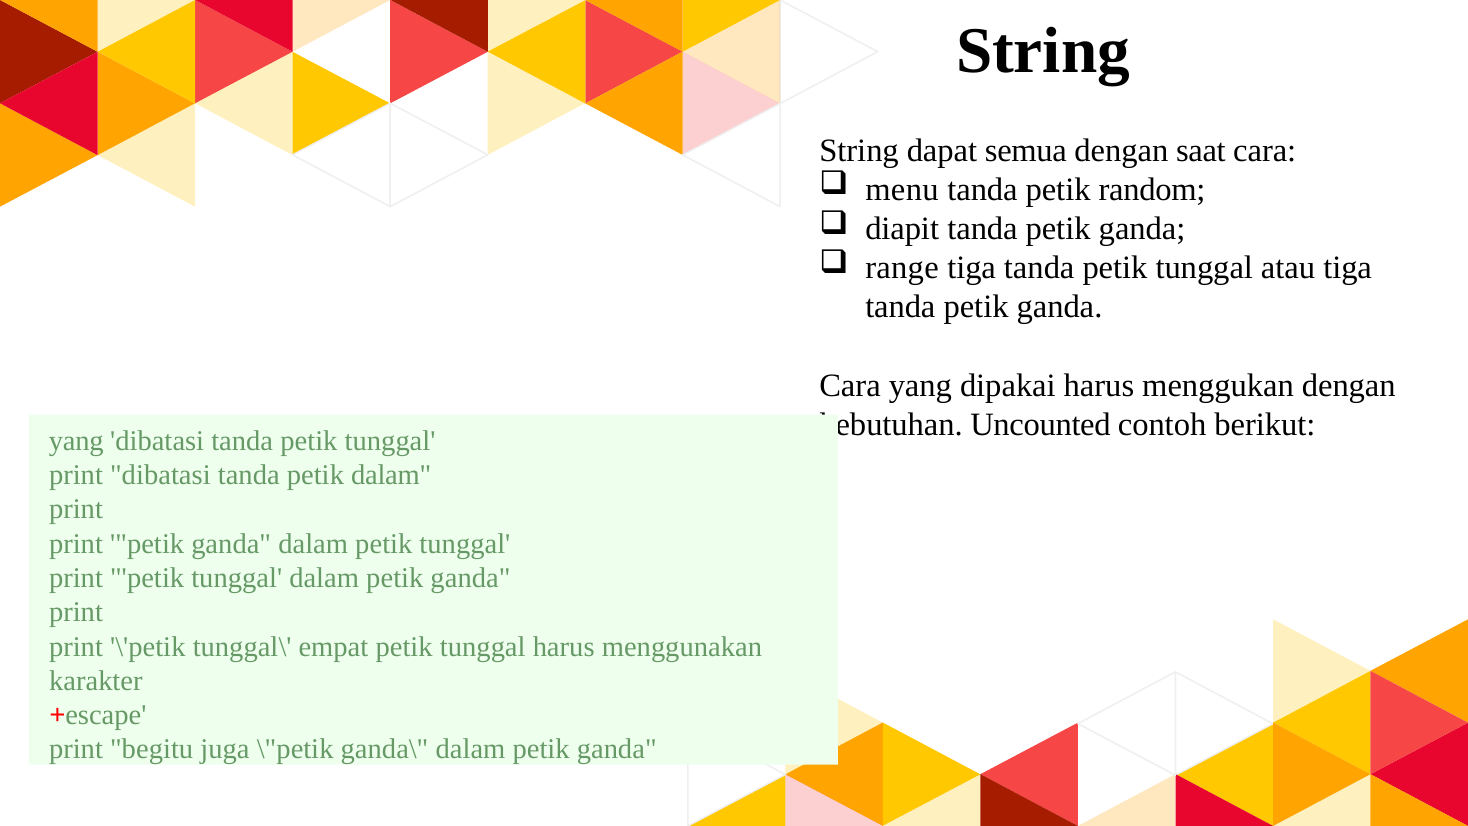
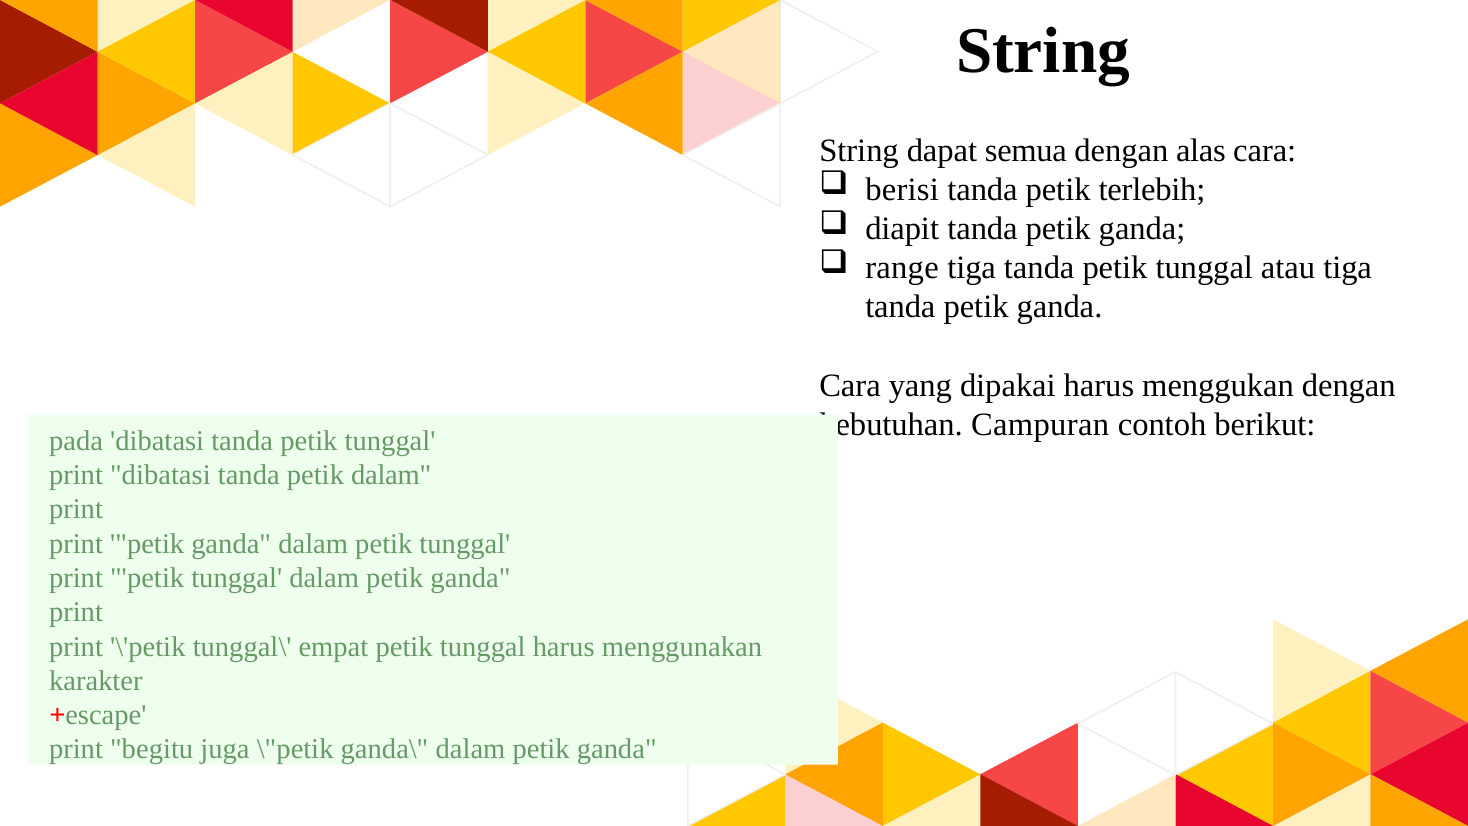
saat: saat -> alas
menu: menu -> berisi
random: random -> terlebih
Uncounted: Uncounted -> Campuran
yang at (76, 441): yang -> pada
